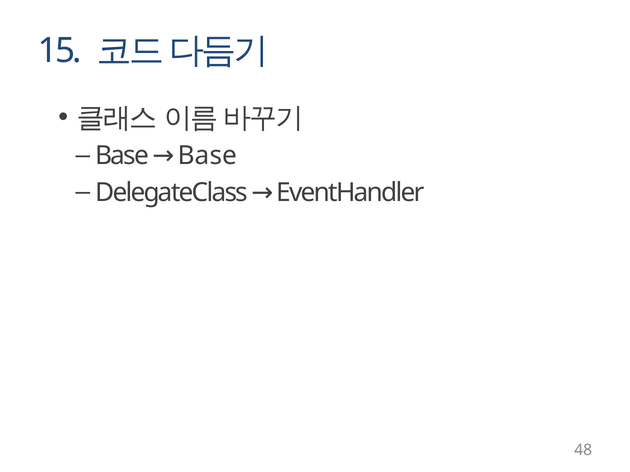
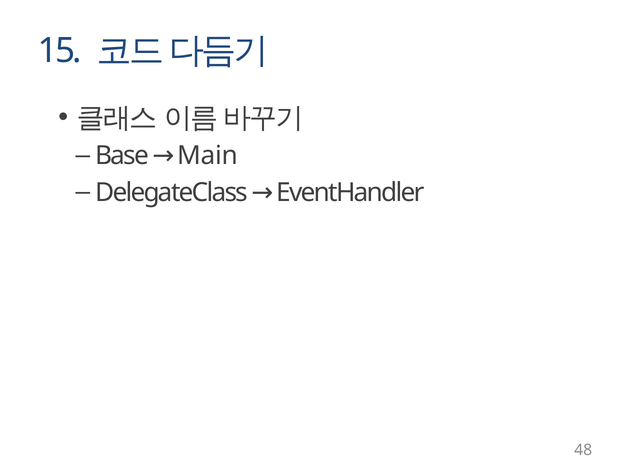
Base Base: Base -> Main
